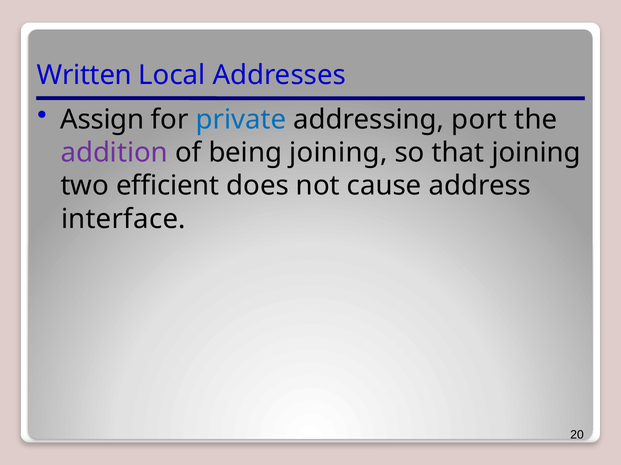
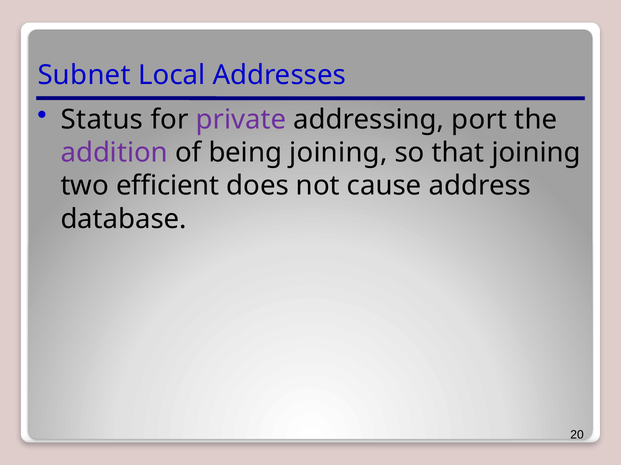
Written: Written -> Subnet
Assign: Assign -> Status
private colour: blue -> purple
interface: interface -> database
